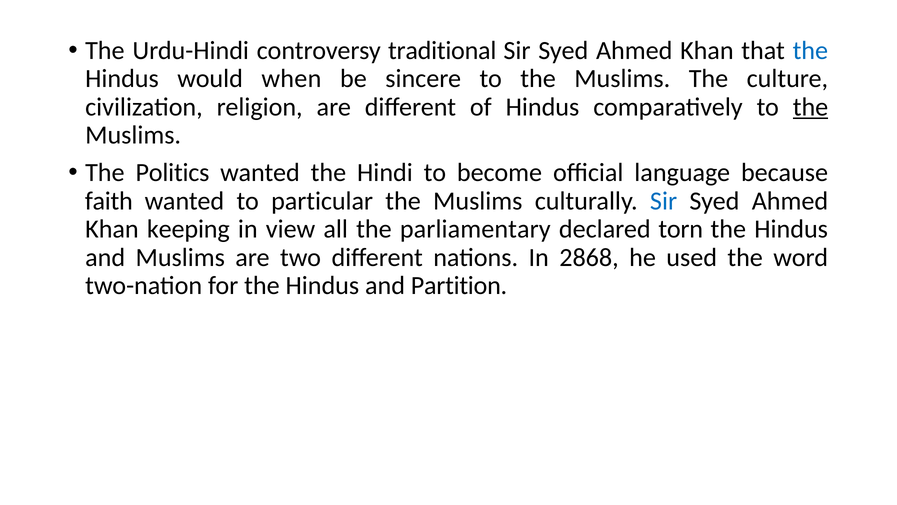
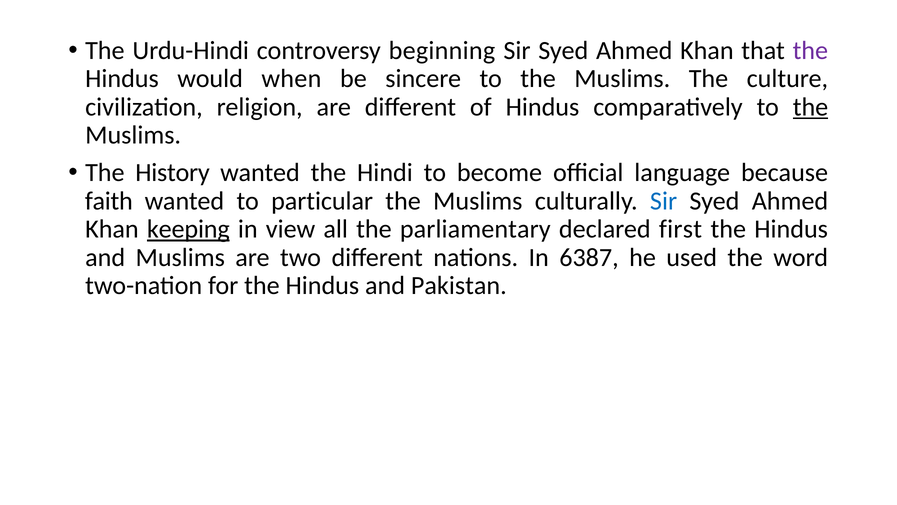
traditional: traditional -> beginning
the at (810, 50) colour: blue -> purple
Politics: Politics -> History
keeping underline: none -> present
torn: torn -> first
2868: 2868 -> 6387
Partition: Partition -> Pakistan
